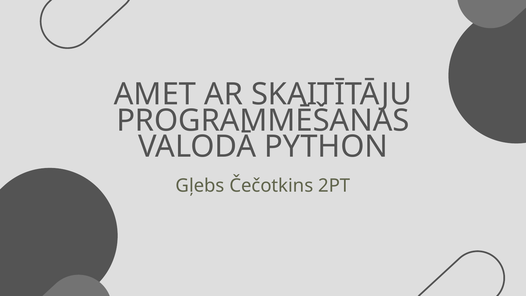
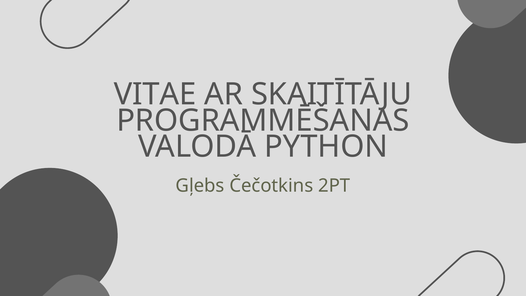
AMET: AMET -> VITAE
